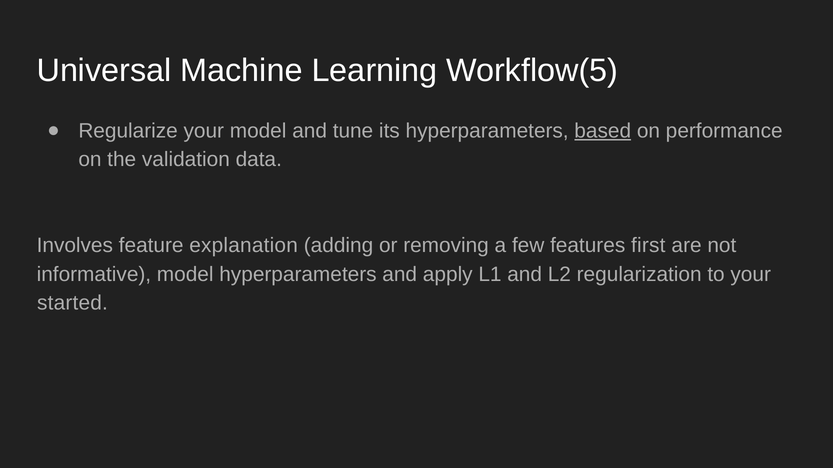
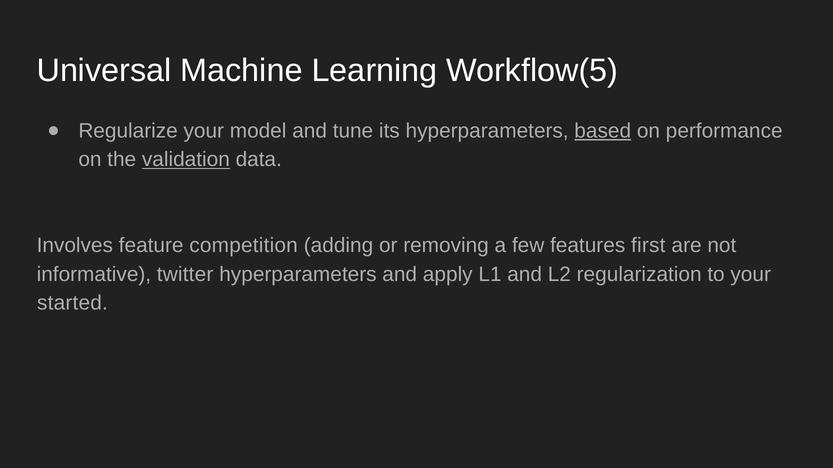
validation underline: none -> present
explanation: explanation -> competition
informative model: model -> twitter
